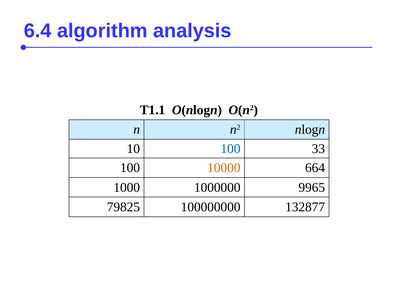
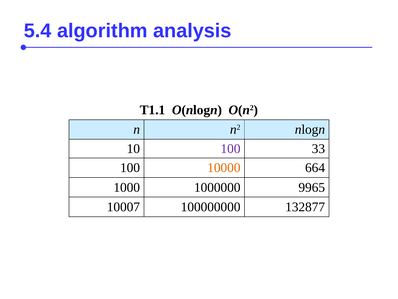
6.4: 6.4 -> 5.4
100 at (230, 148) colour: blue -> purple
79825: 79825 -> 10007
